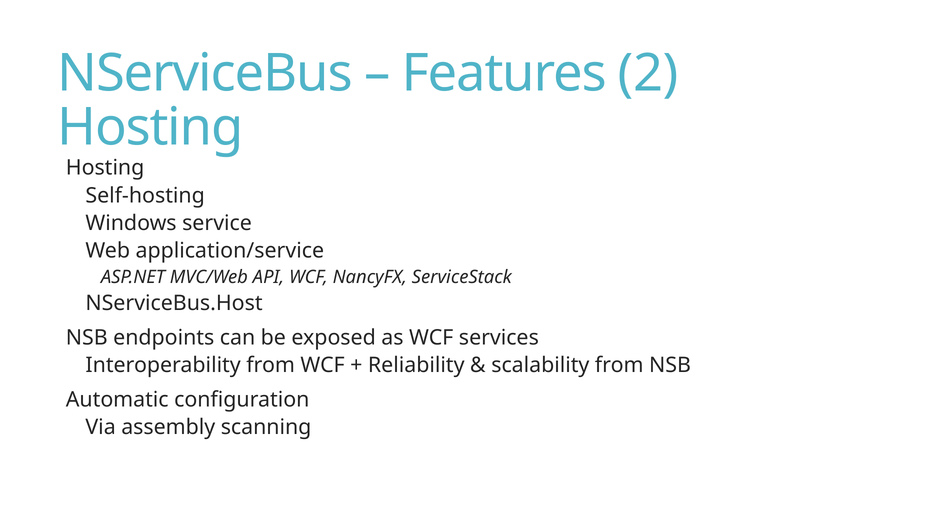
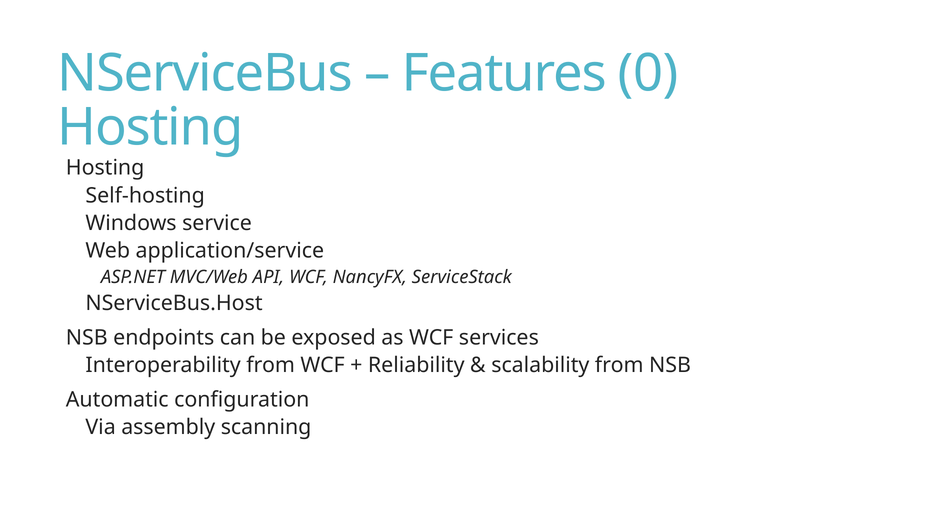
2: 2 -> 0
